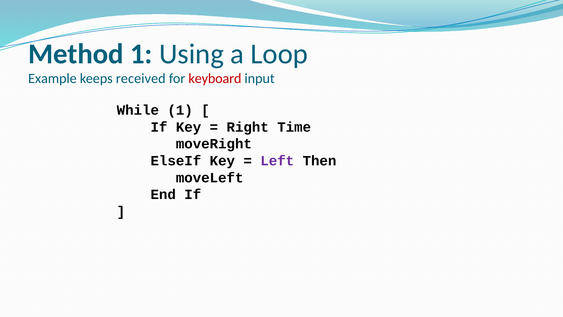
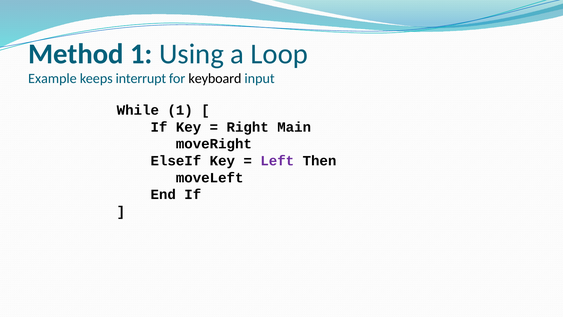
received: received -> interrupt
keyboard colour: red -> black
Time: Time -> Main
